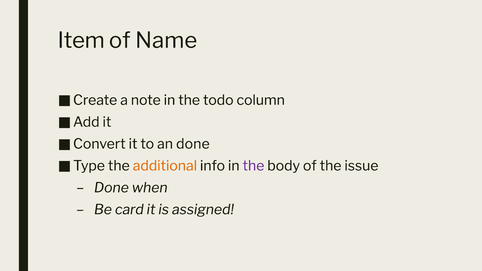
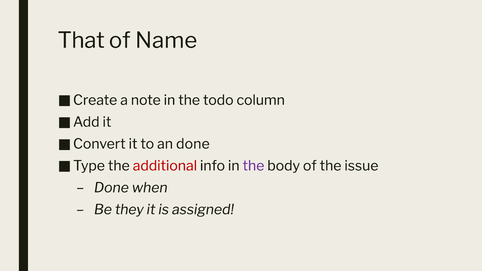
Item: Item -> That
additional colour: orange -> red
card: card -> they
